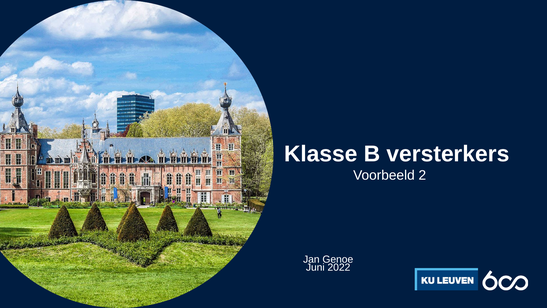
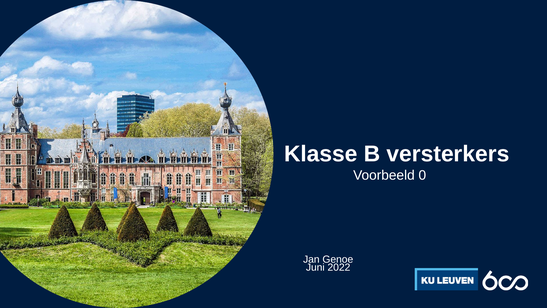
2: 2 -> 0
